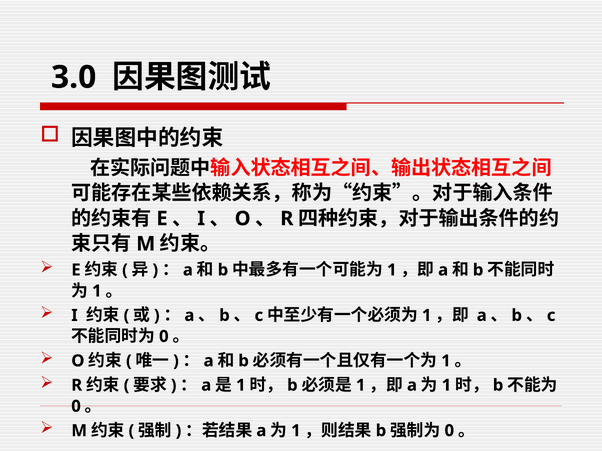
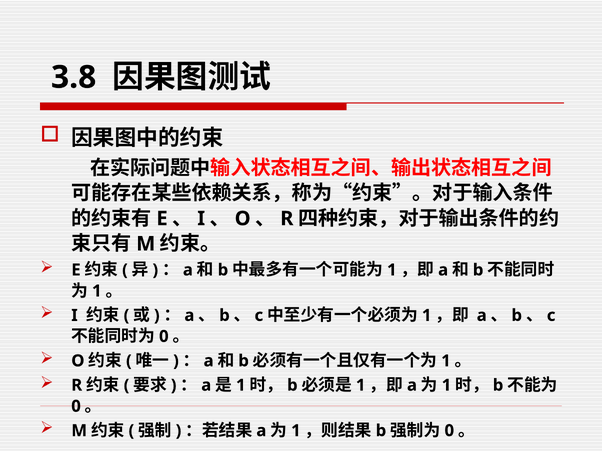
3.0: 3.0 -> 3.8
